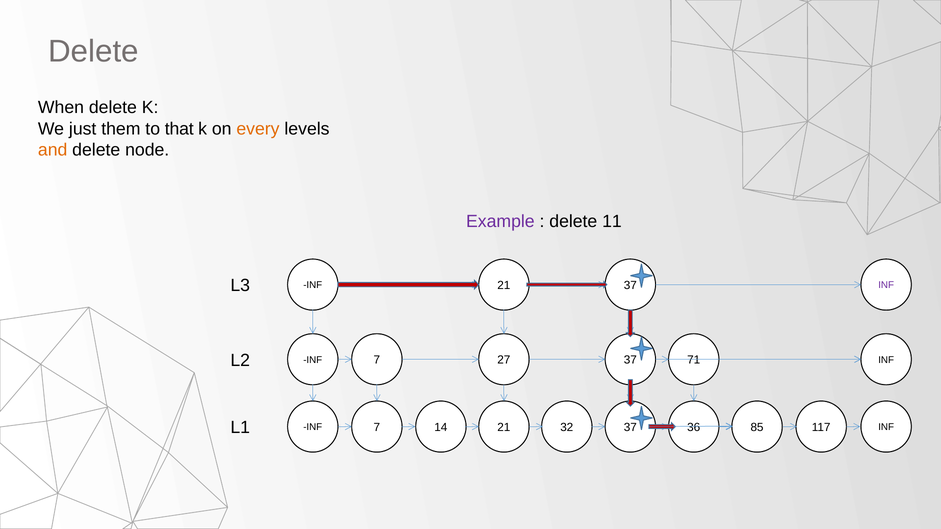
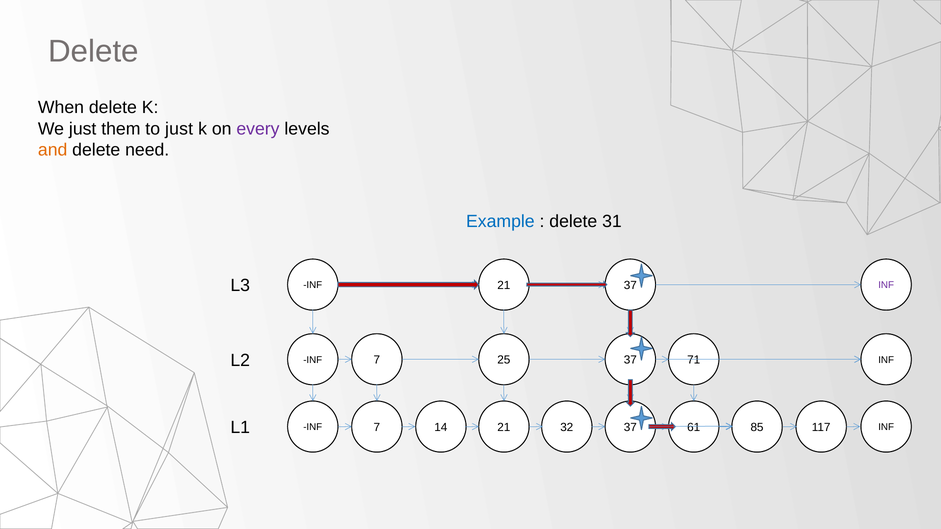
to that: that -> just
every colour: orange -> purple
node: node -> need
Example colour: purple -> blue
11: 11 -> 31
27: 27 -> 25
36: 36 -> 61
